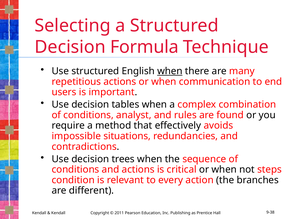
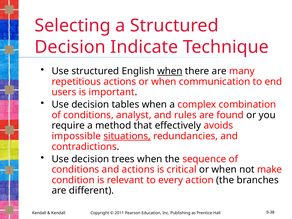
Formula: Formula -> Indicate
situations underline: none -> present
steps: steps -> make
